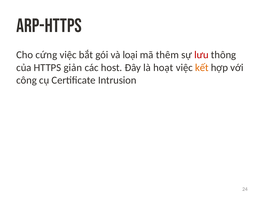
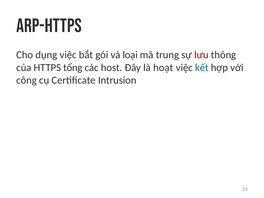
cứng: cứng -> dụng
thêm: thêm -> trung
giản: giản -> tổng
kết colour: orange -> blue
